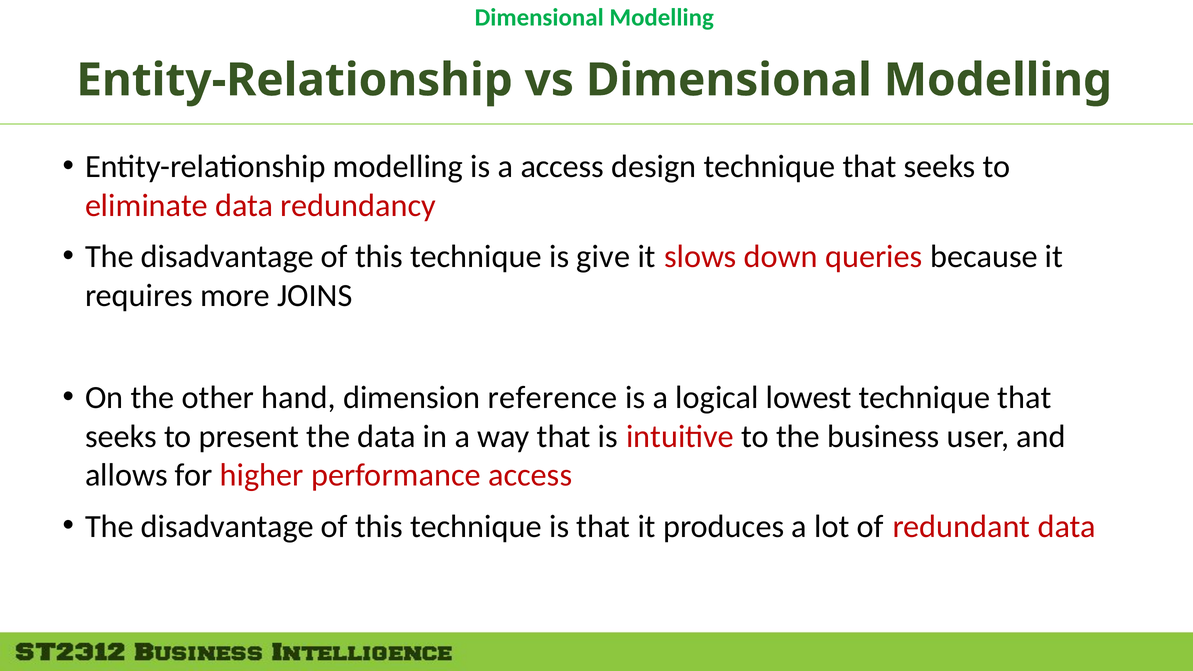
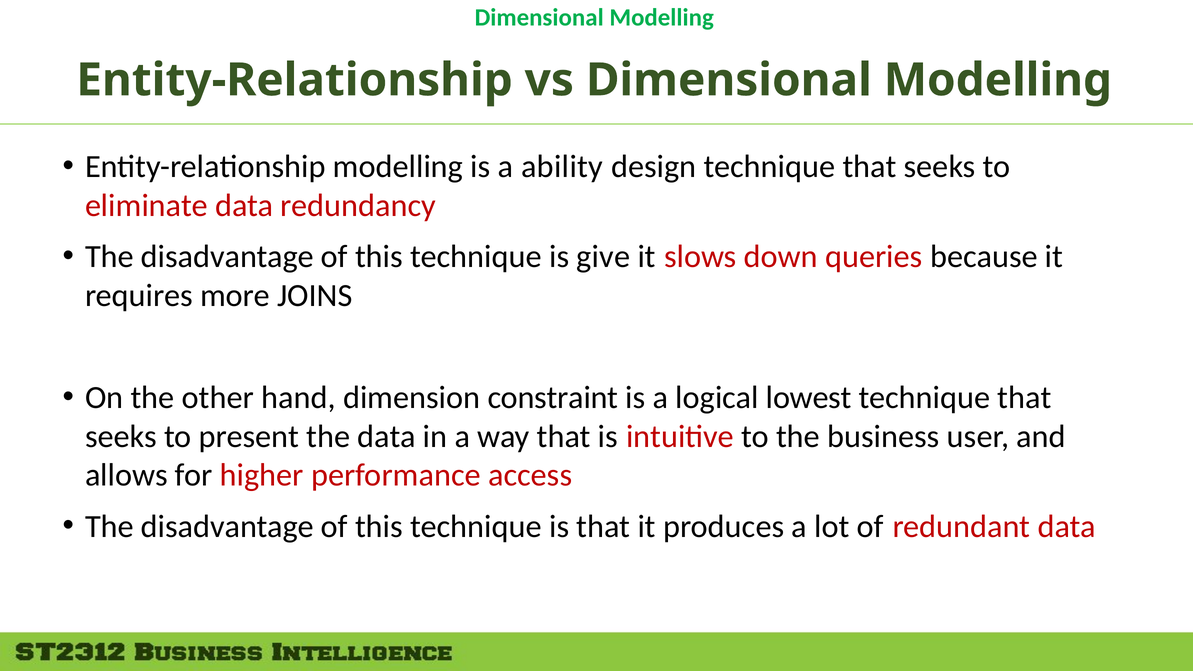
a access: access -> ability
reference: reference -> constraint
